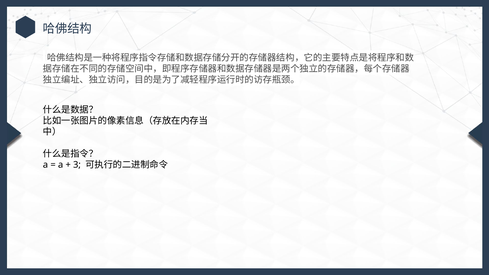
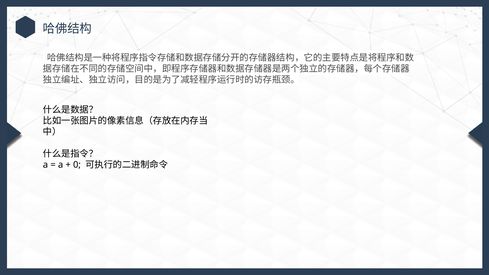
3: 3 -> 0
